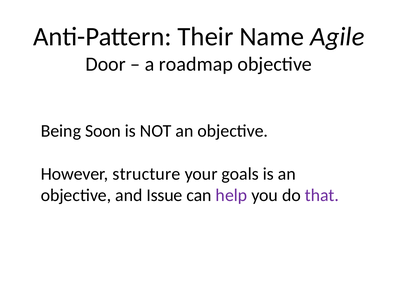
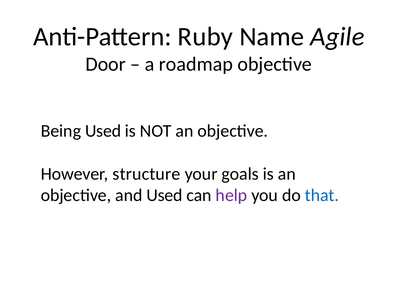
Their: Their -> Ruby
Being Soon: Soon -> Used
and Issue: Issue -> Used
that colour: purple -> blue
